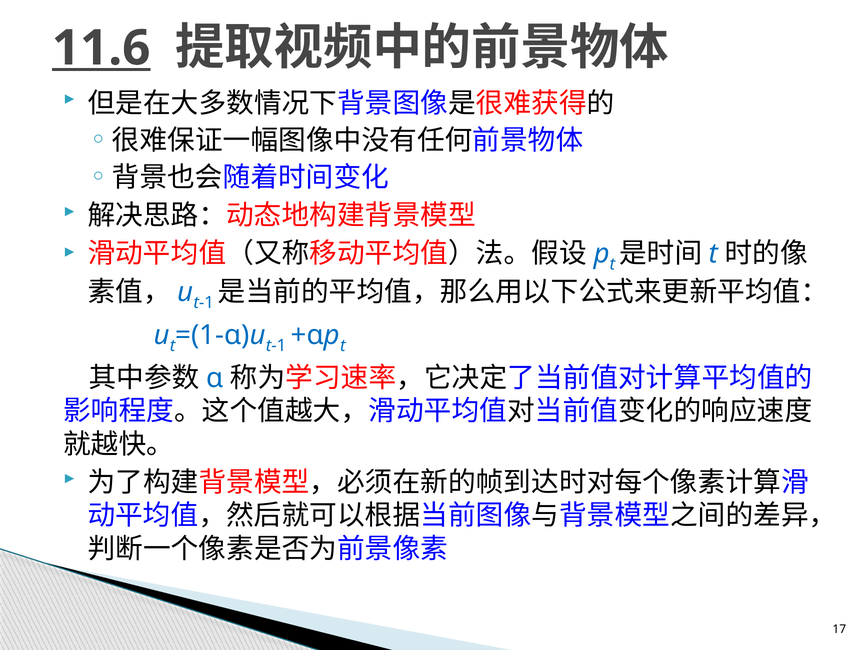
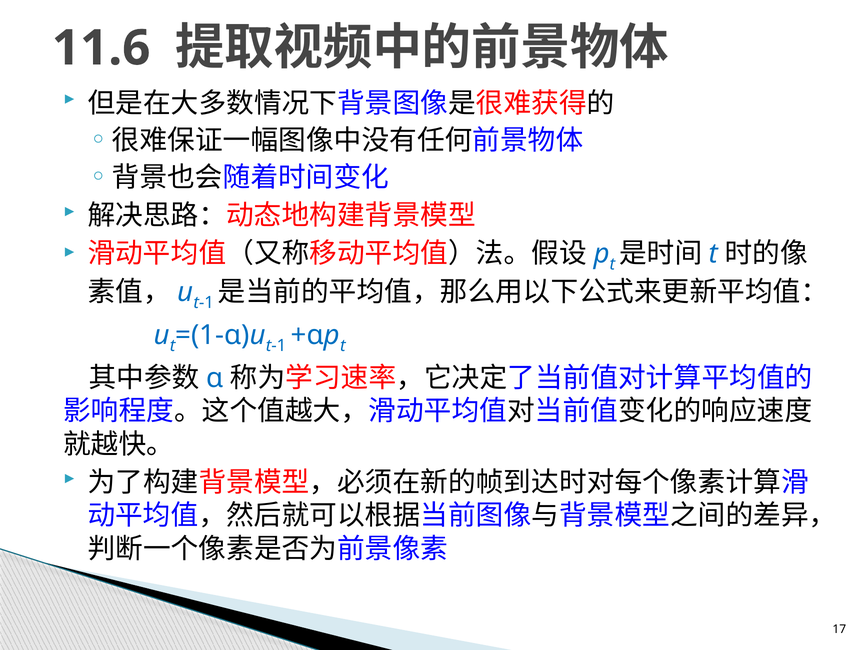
11.6 underline: present -> none
